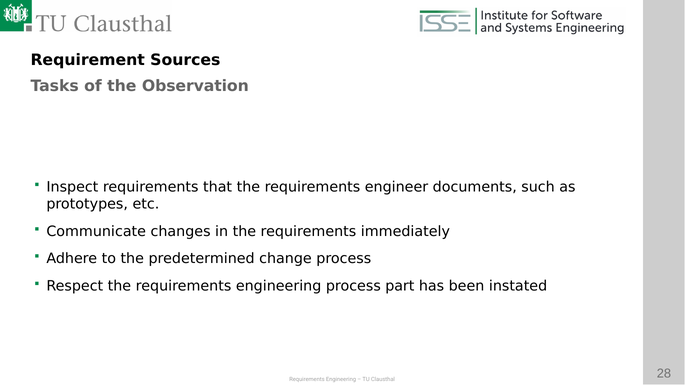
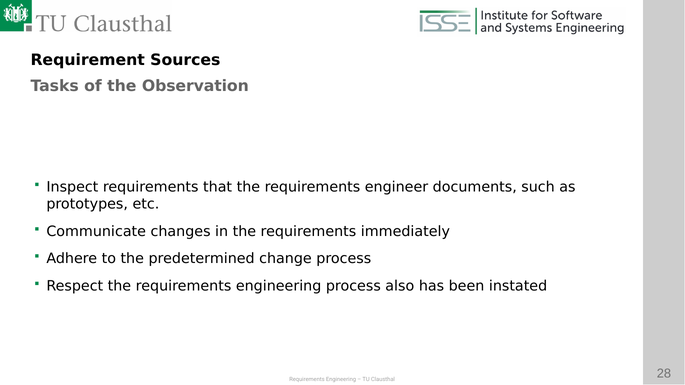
part: part -> also
